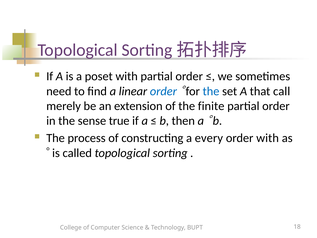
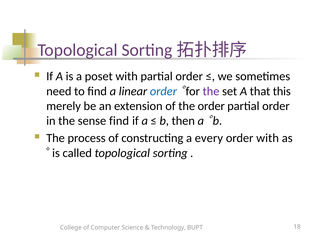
the at (211, 91) colour: blue -> purple
call: call -> this
the finite: finite -> order
sense true: true -> find
